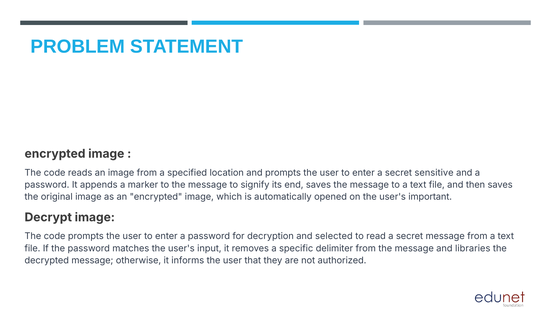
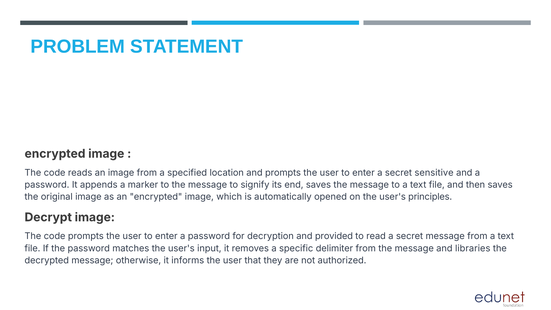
important: important -> principles
selected: selected -> provided
